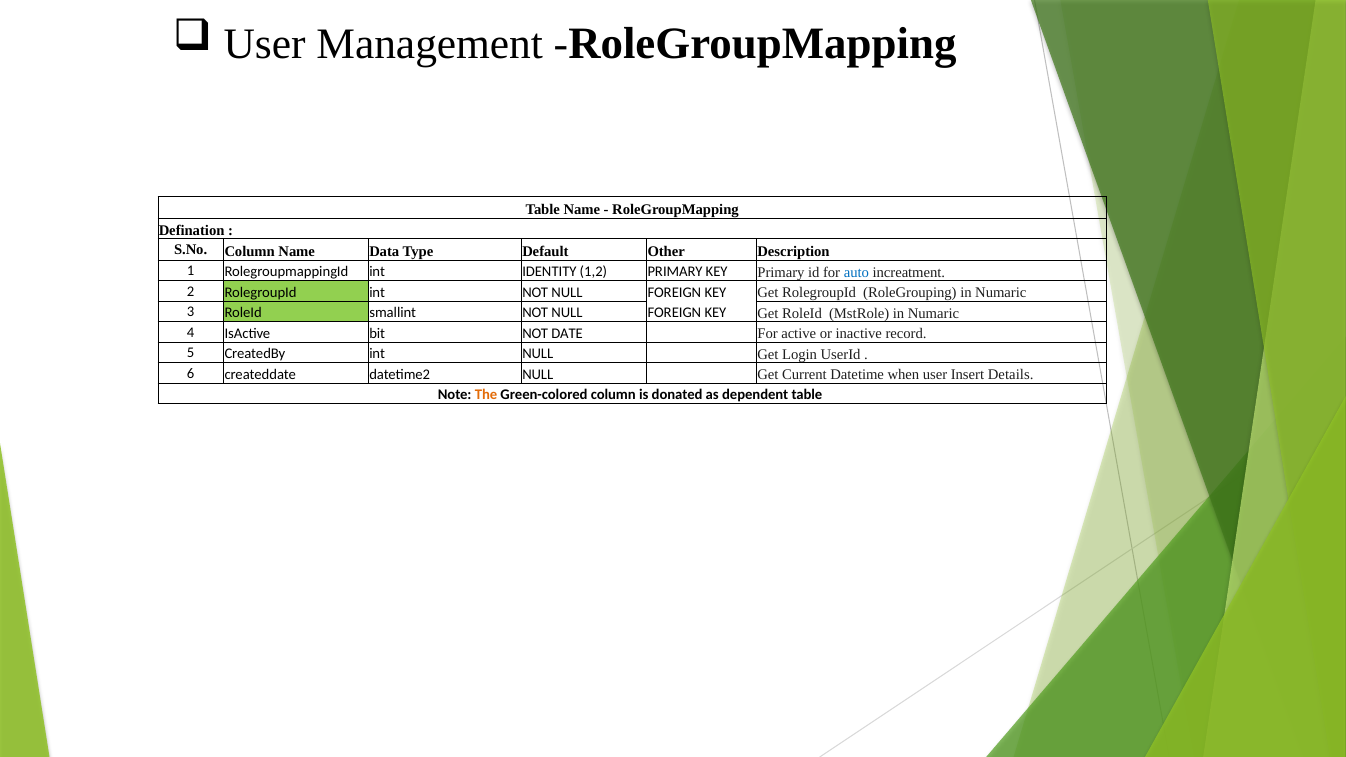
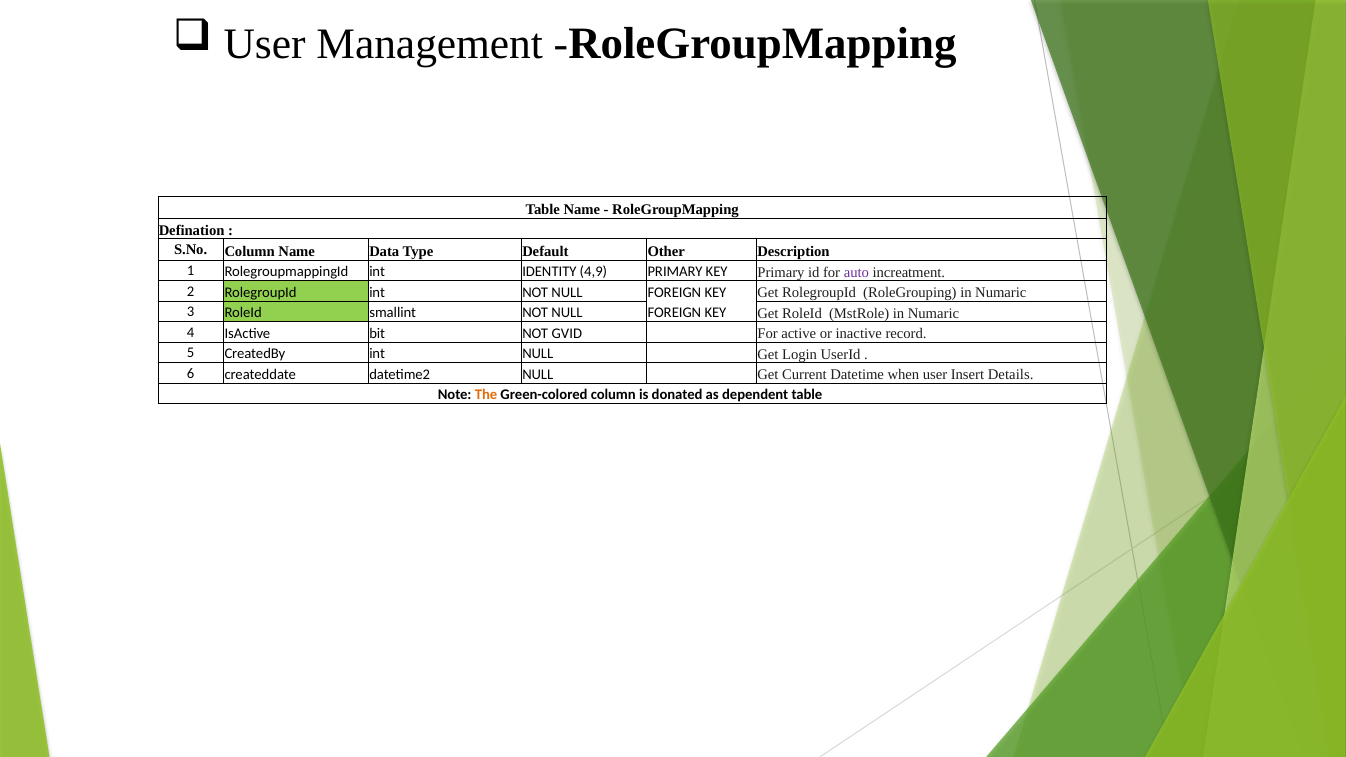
1,2: 1,2 -> 4,9
auto colour: blue -> purple
DATE: DATE -> GVID
